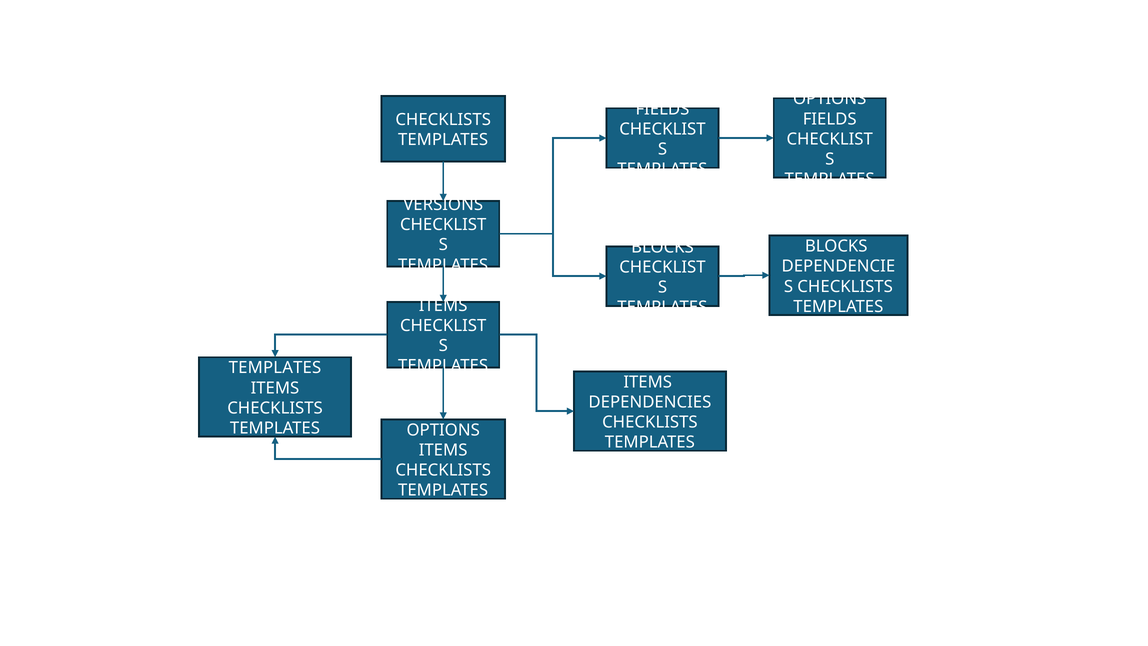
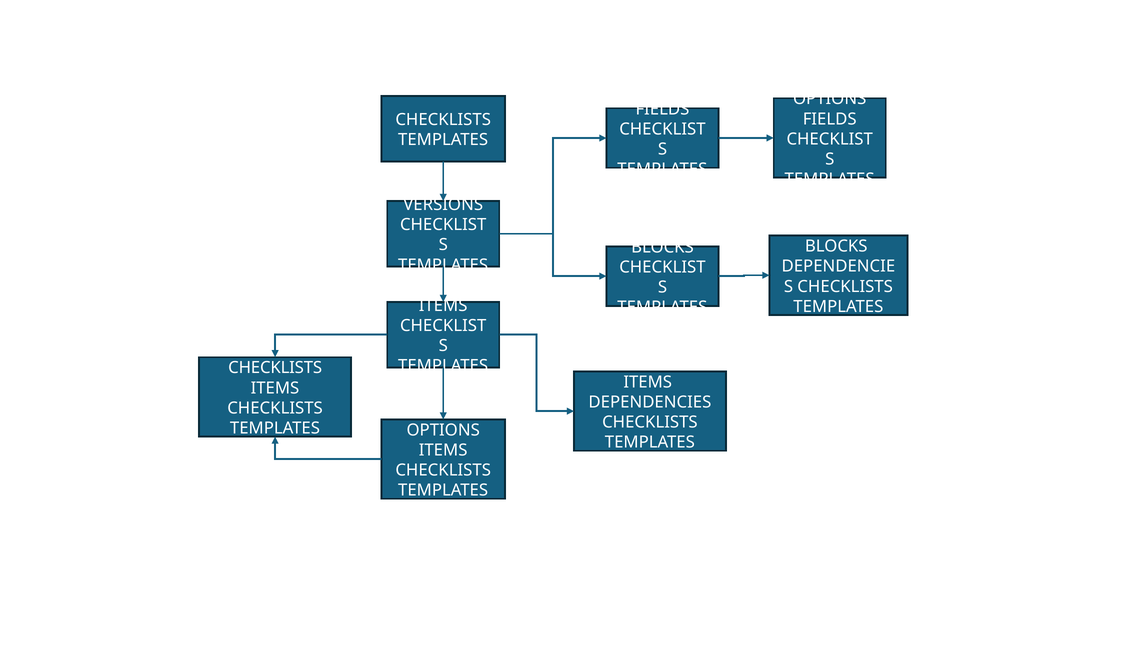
TEMPLATES at (275, 368): TEMPLATES -> CHECKLISTS
